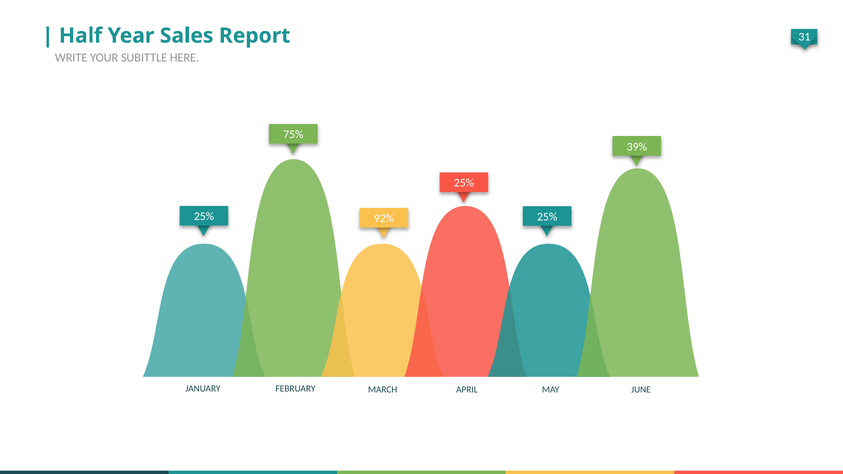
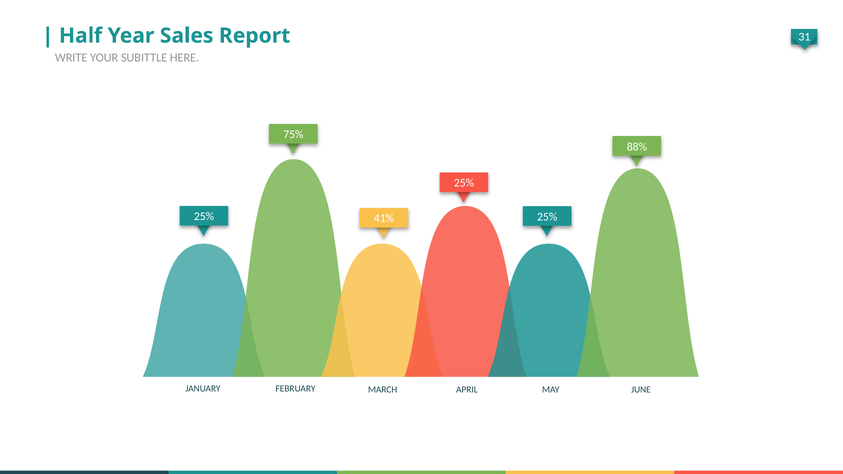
39%: 39% -> 88%
92%: 92% -> 41%
